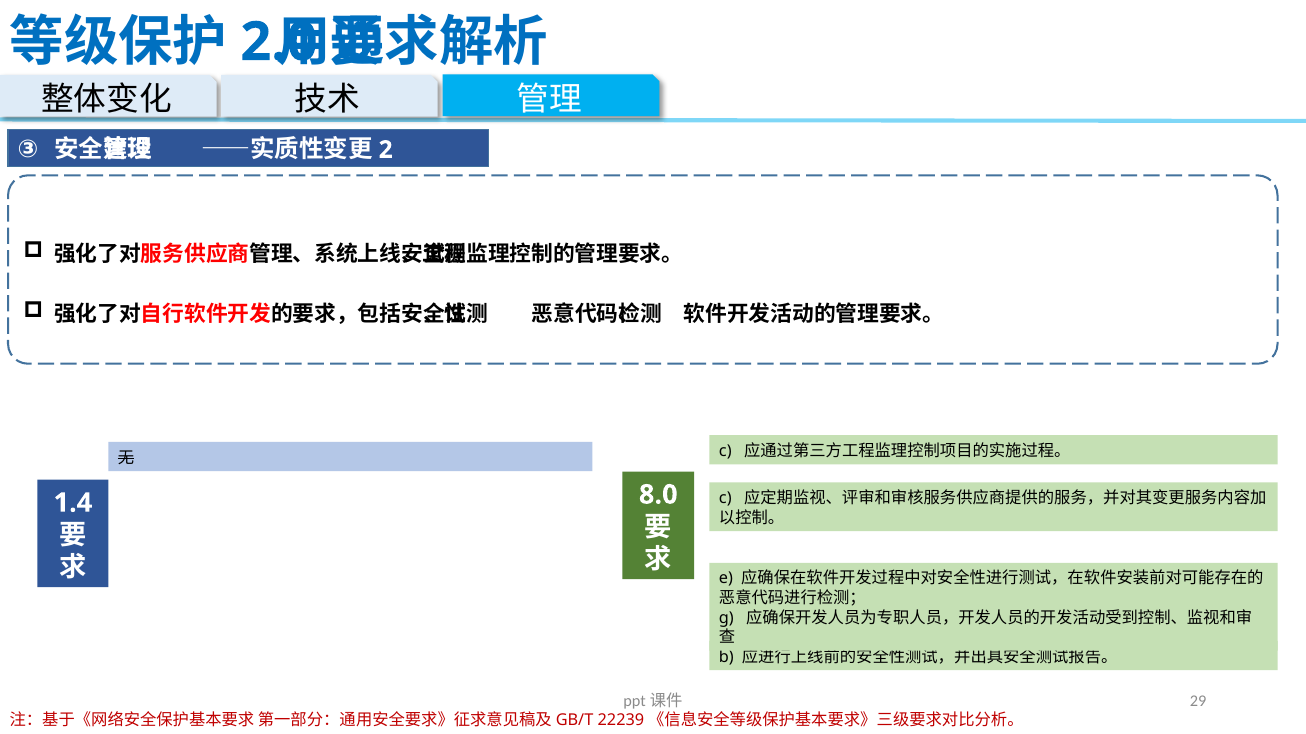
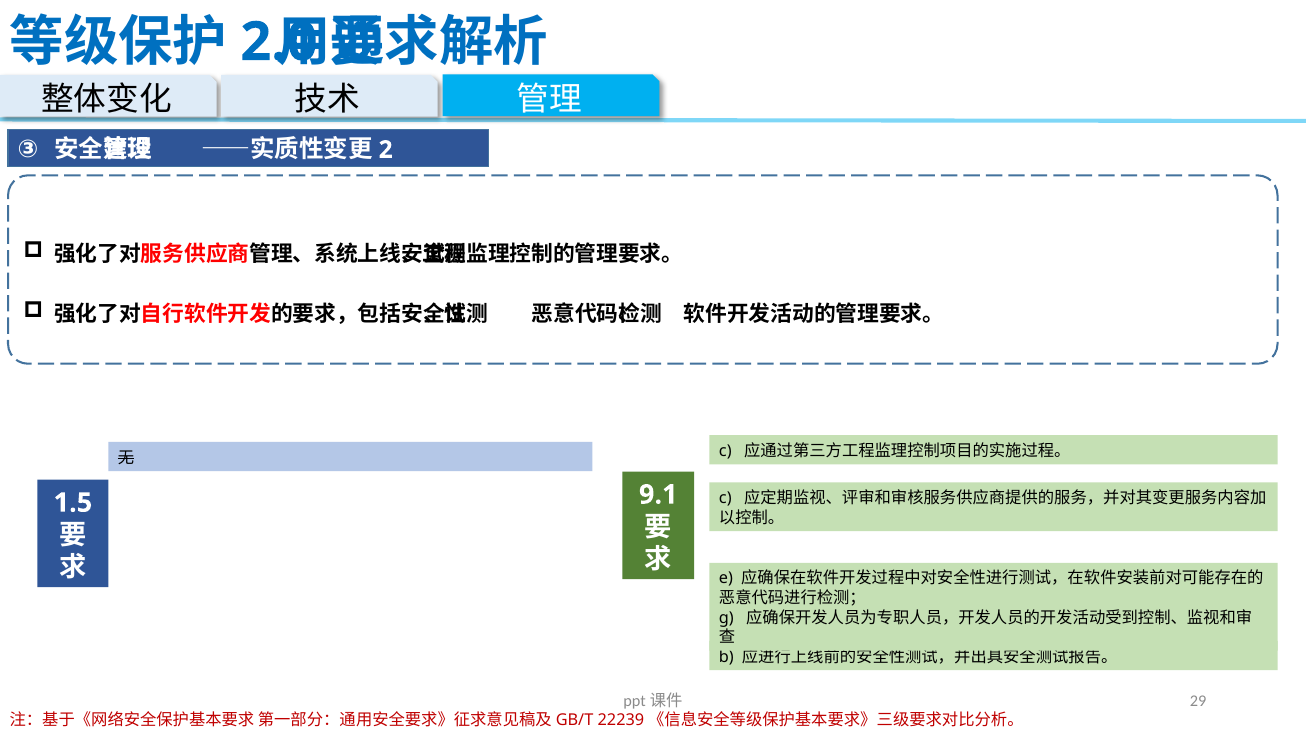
8.0: 8.0 -> 9.1
1.4: 1.4 -> 1.5
